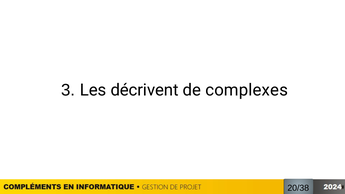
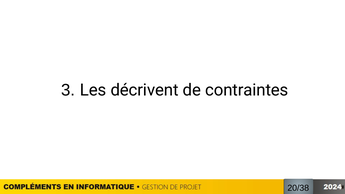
complexes: complexes -> contraintes
